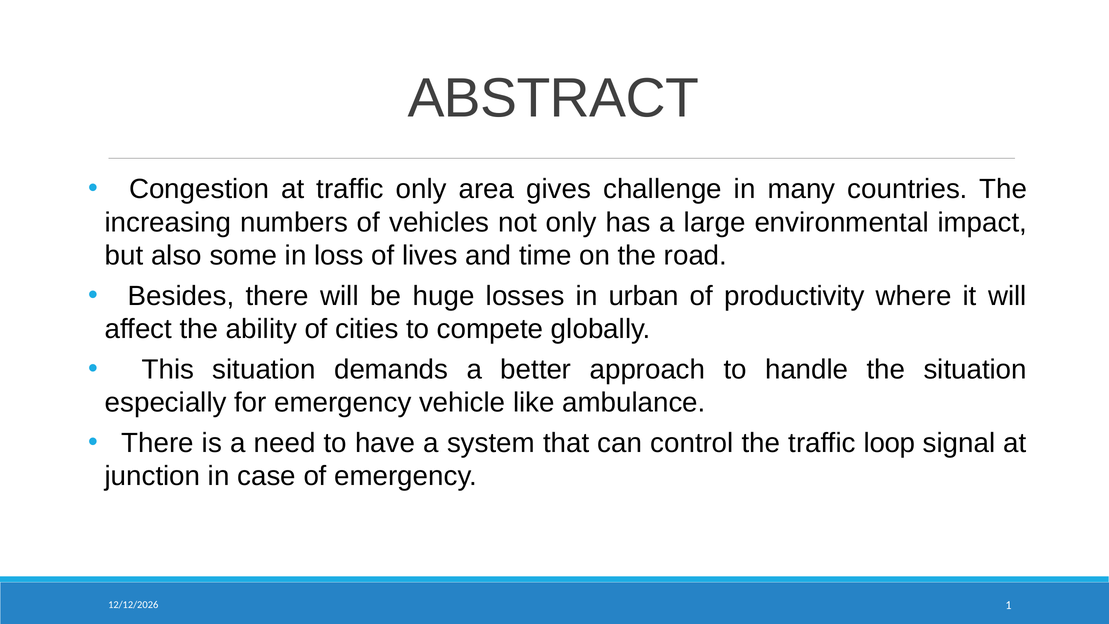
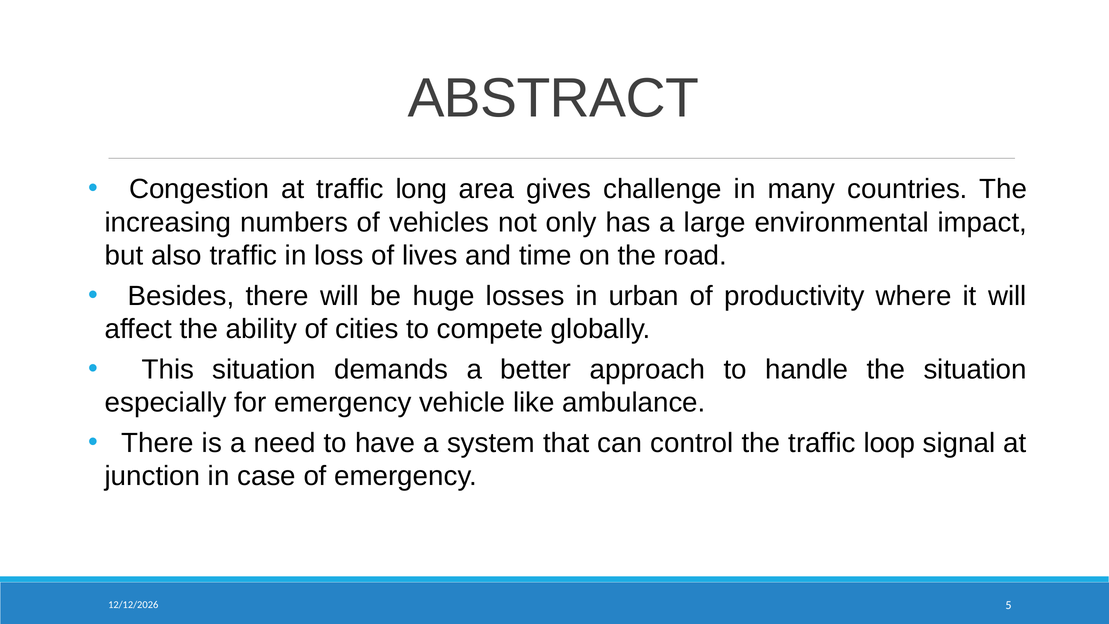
traffic only: only -> long
also some: some -> traffic
1: 1 -> 5
